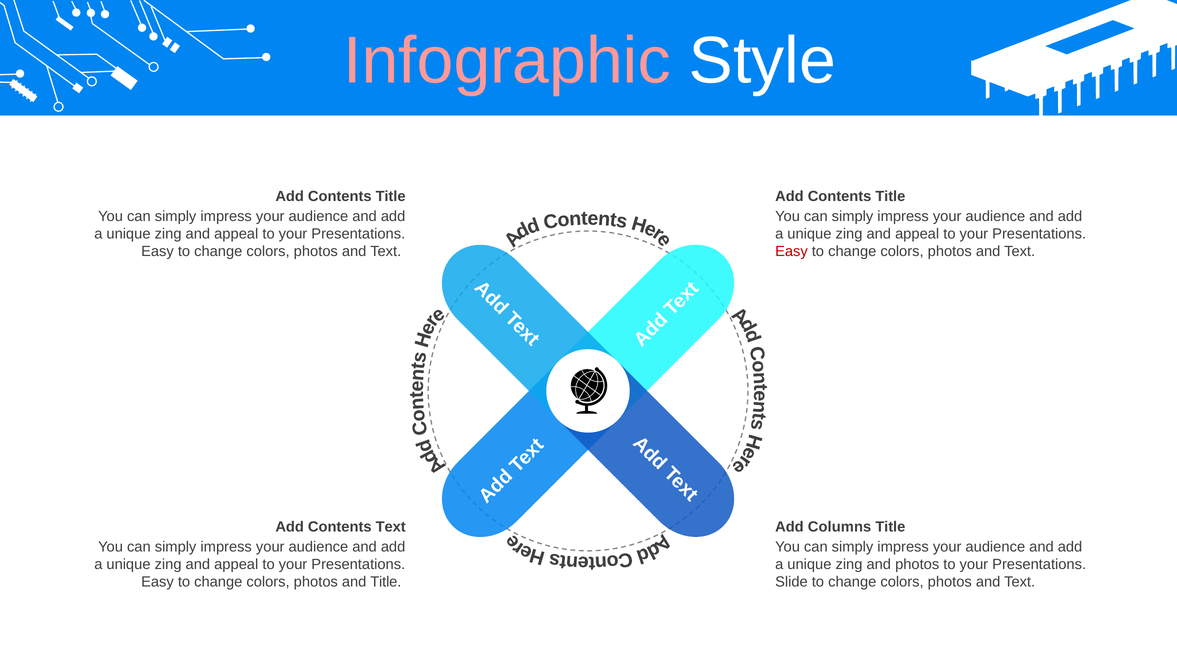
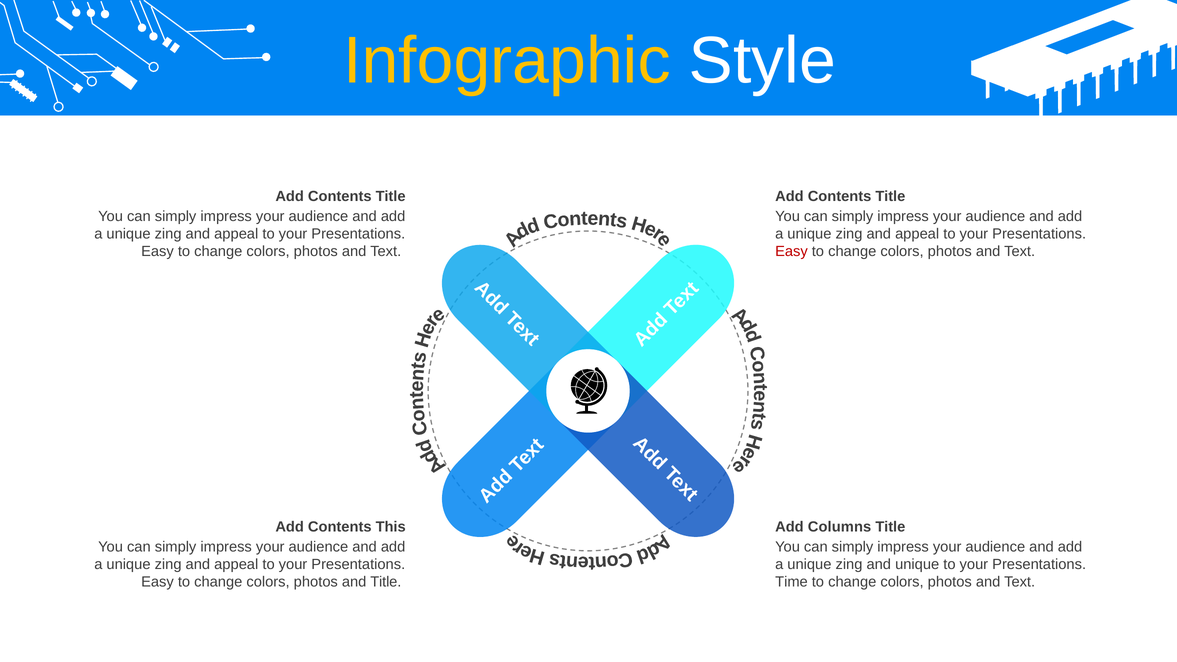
Infographic colour: pink -> yellow
Contents Text: Text -> This
and photos: photos -> unique
Slide: Slide -> Time
